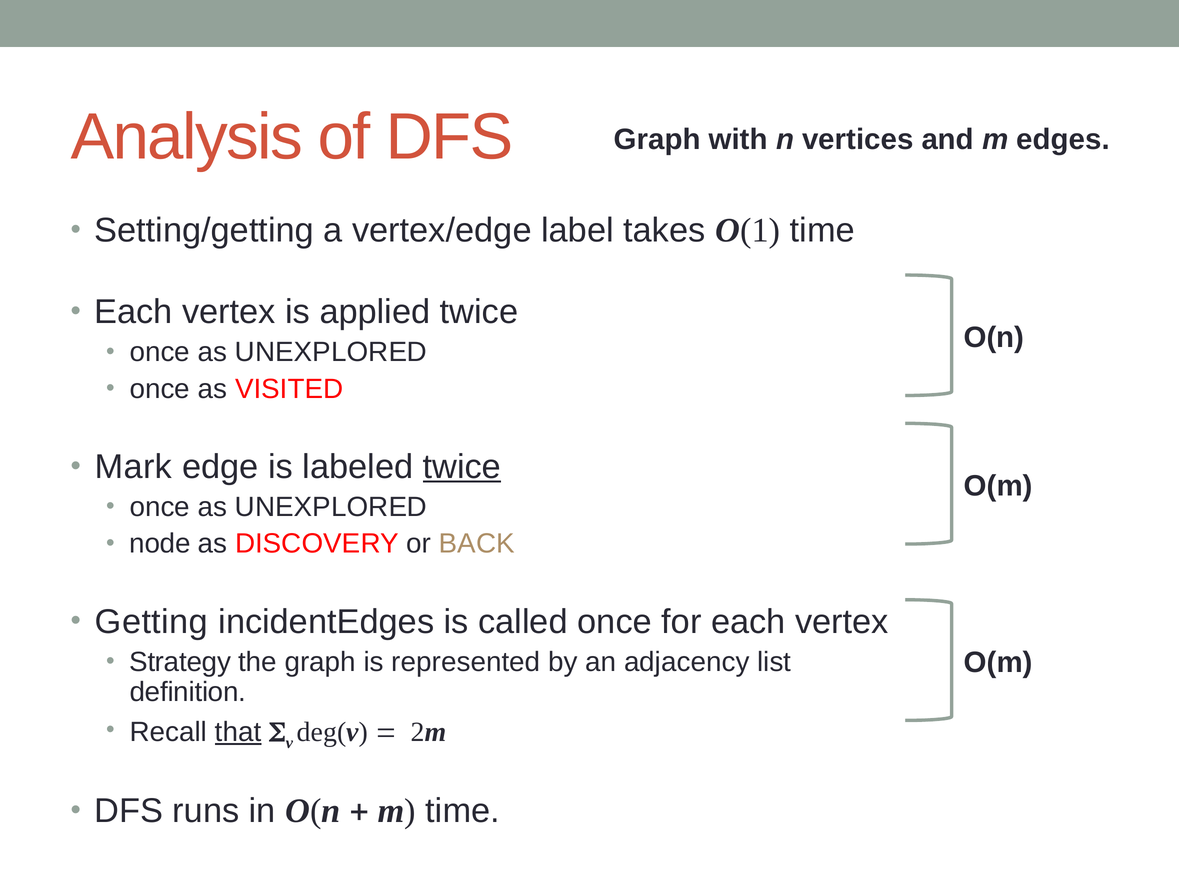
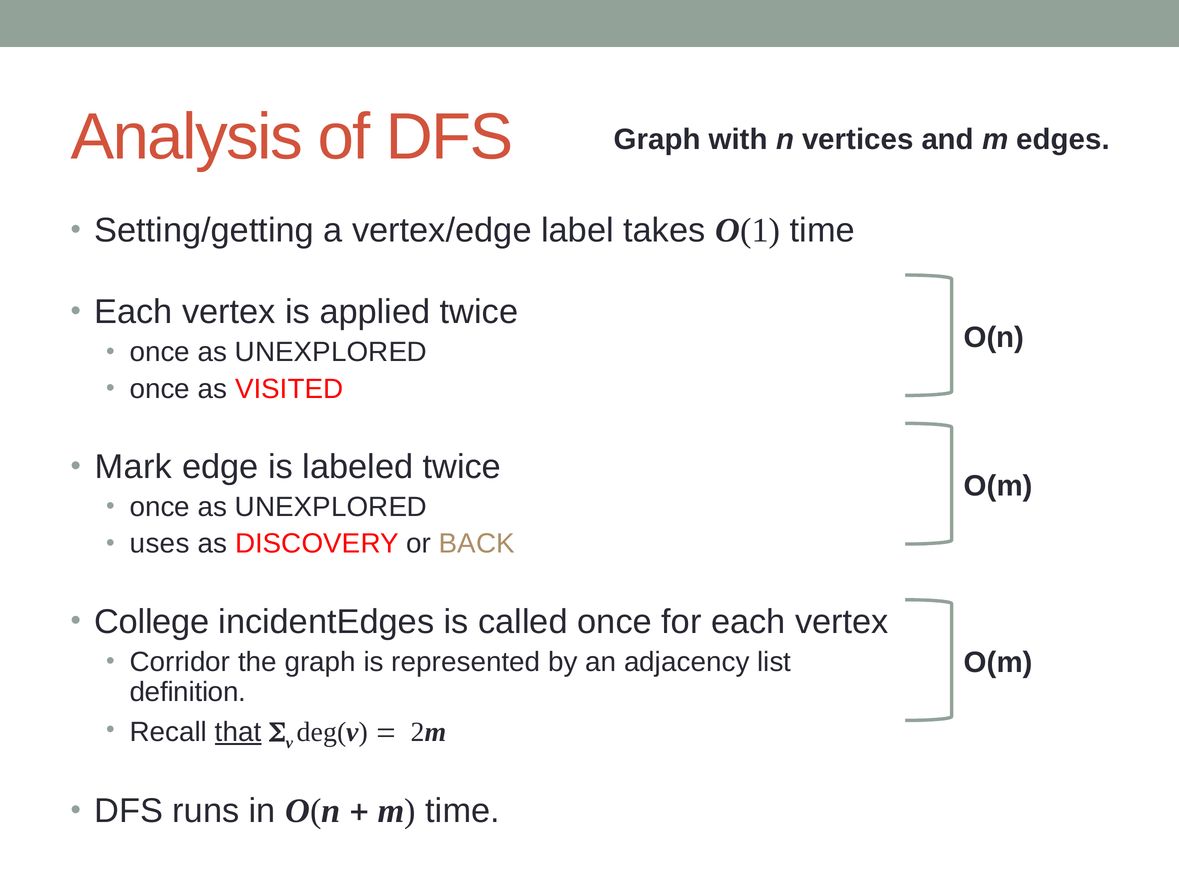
twice at (462, 467) underline: present -> none
node: node -> uses
Getting: Getting -> College
Strategy: Strategy -> Corridor
